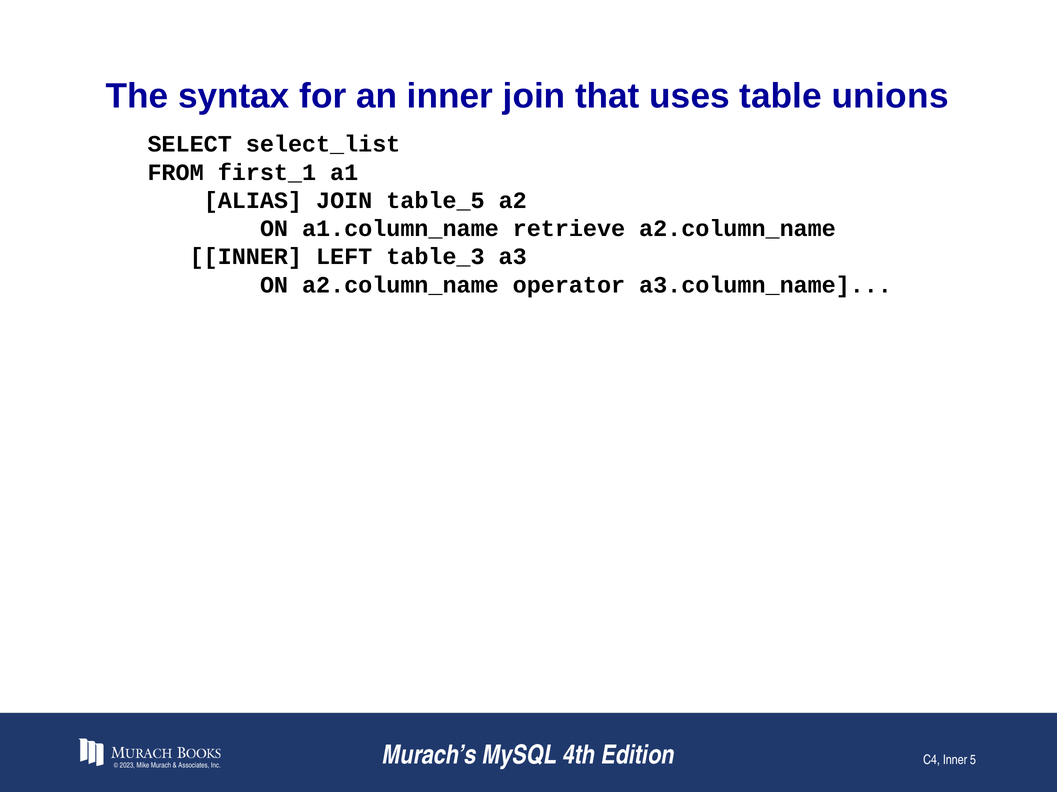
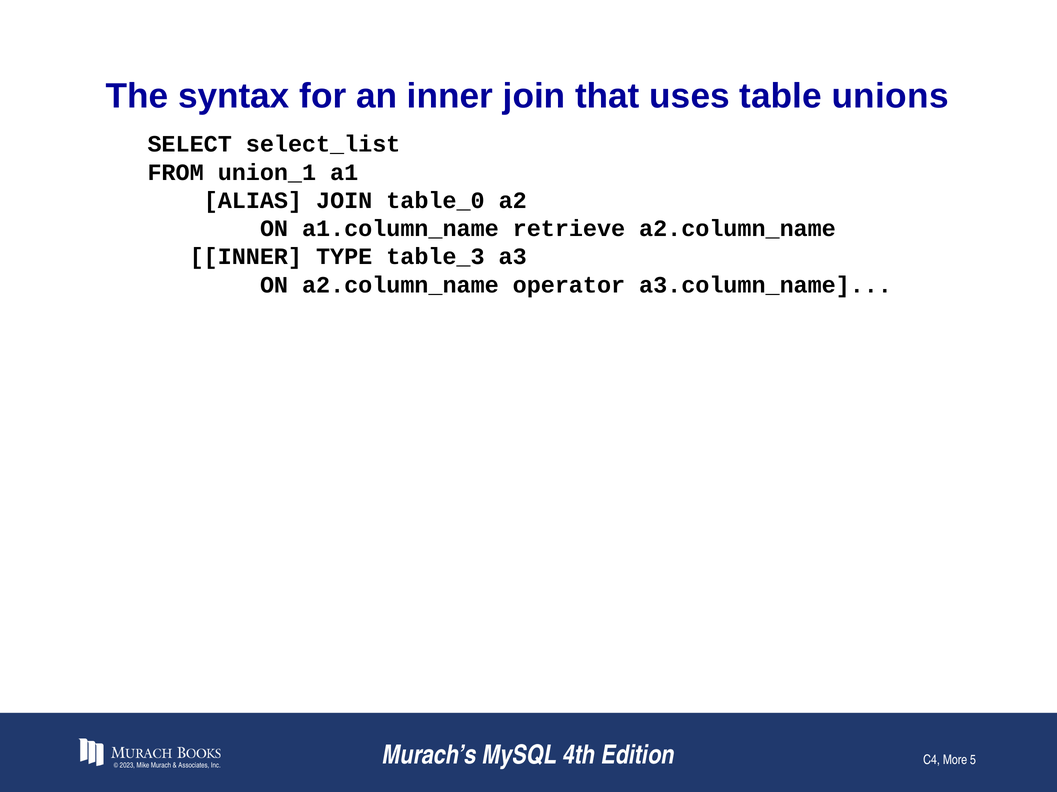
first_1: first_1 -> union_1
table_5: table_5 -> table_0
LEFT: LEFT -> TYPE
C4 Inner: Inner -> More
